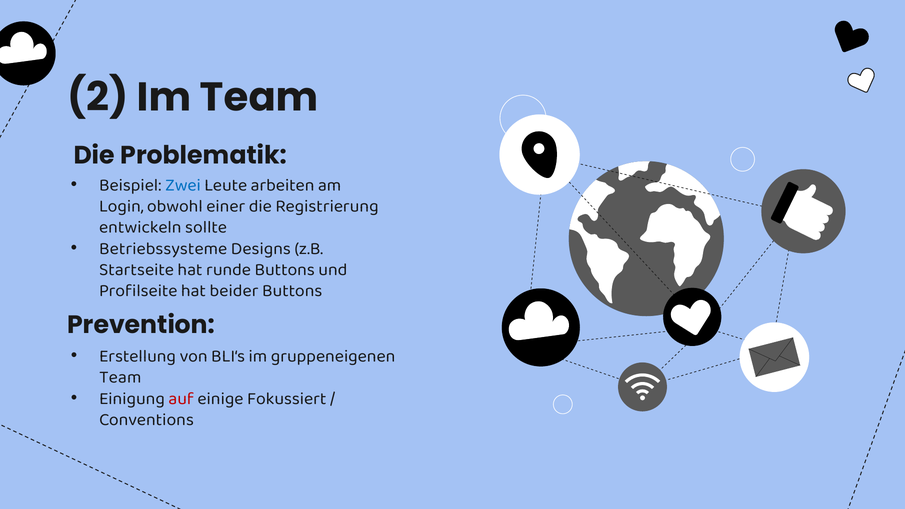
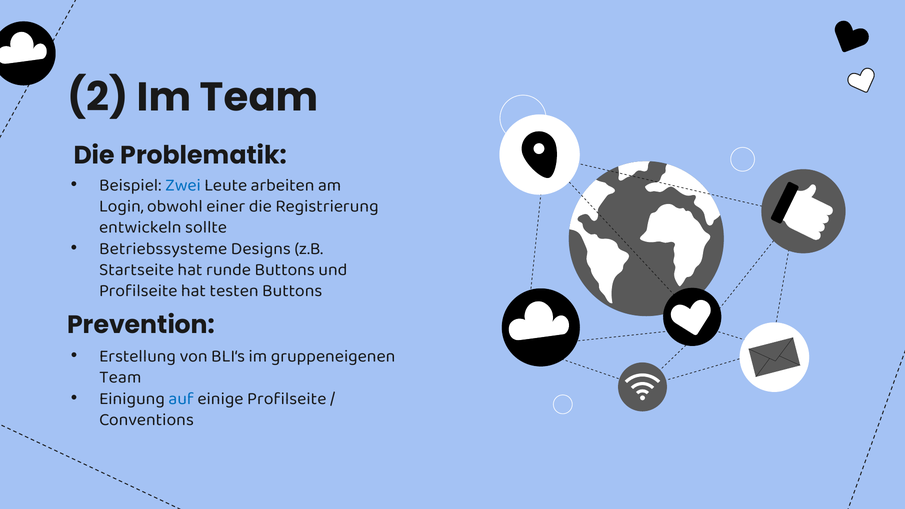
beider: beider -> testen
auf colour: red -> blue
einige Fokussiert: Fokussiert -> Profilseite
